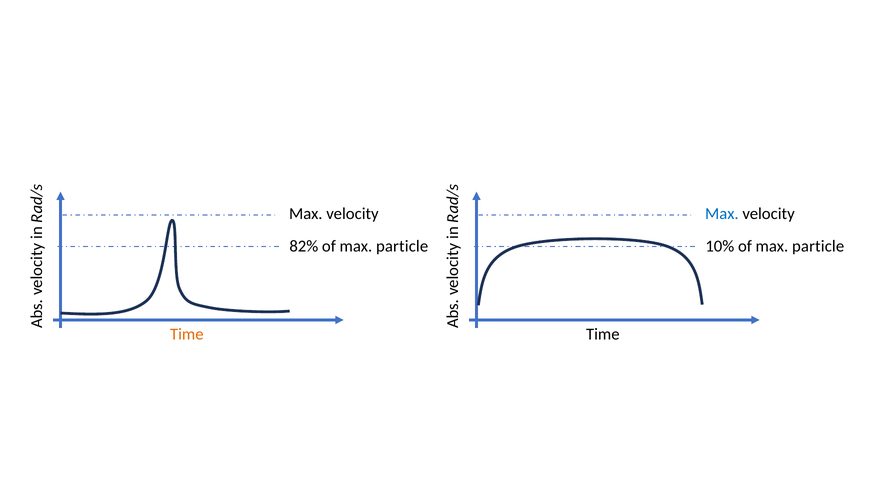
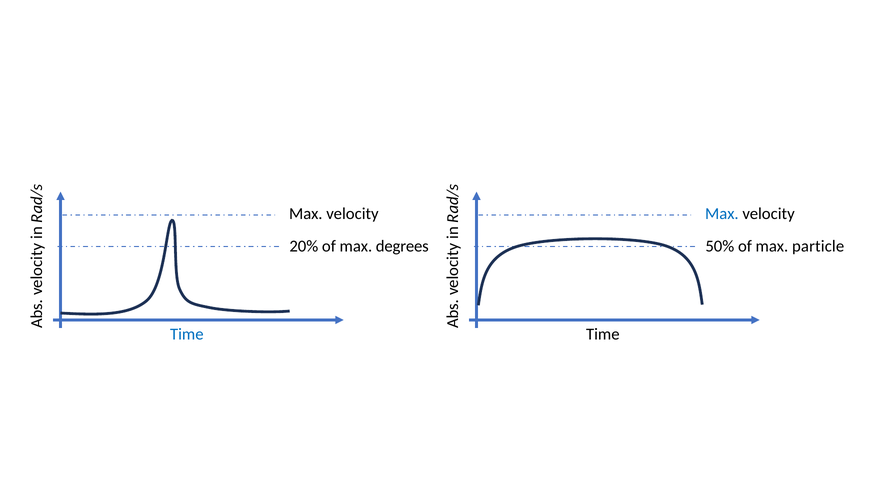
82%: 82% -> 20%
particle at (402, 246): particle -> degrees
10%: 10% -> 50%
Time at (187, 335) colour: orange -> blue
